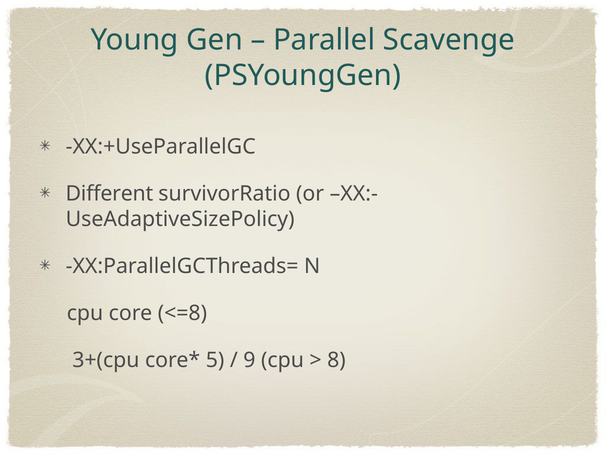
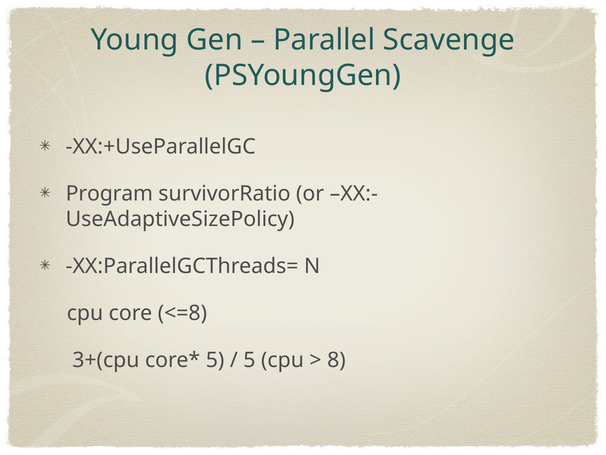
Different: Different -> Program
9 at (249, 360): 9 -> 5
